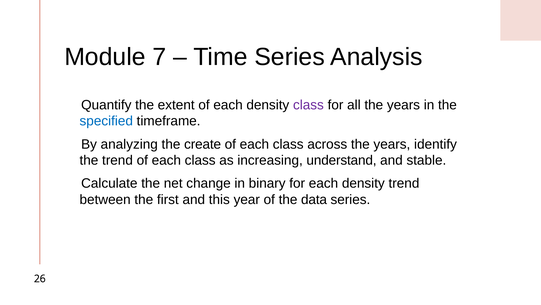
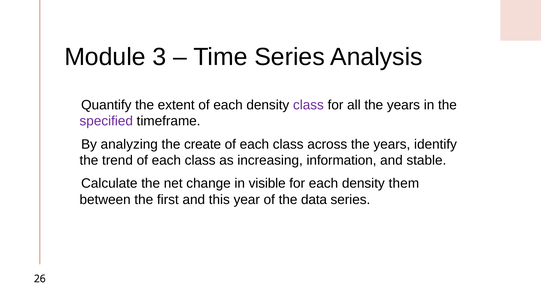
7: 7 -> 3
specified colour: blue -> purple
understand: understand -> information
binary: binary -> visible
density trend: trend -> them
